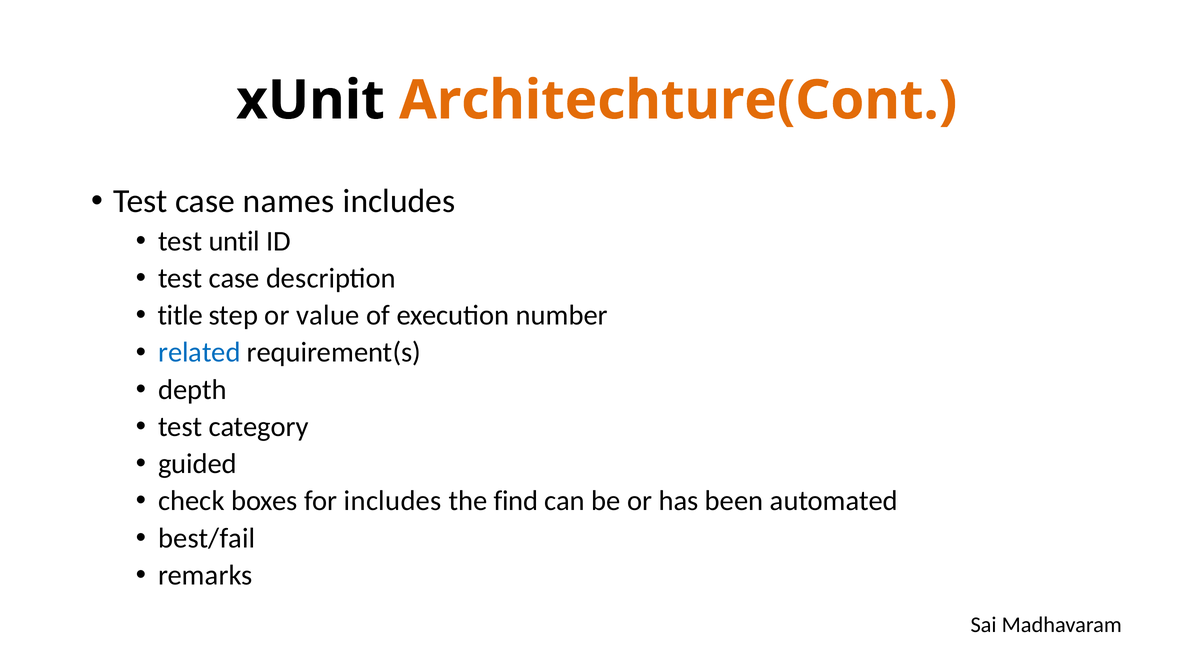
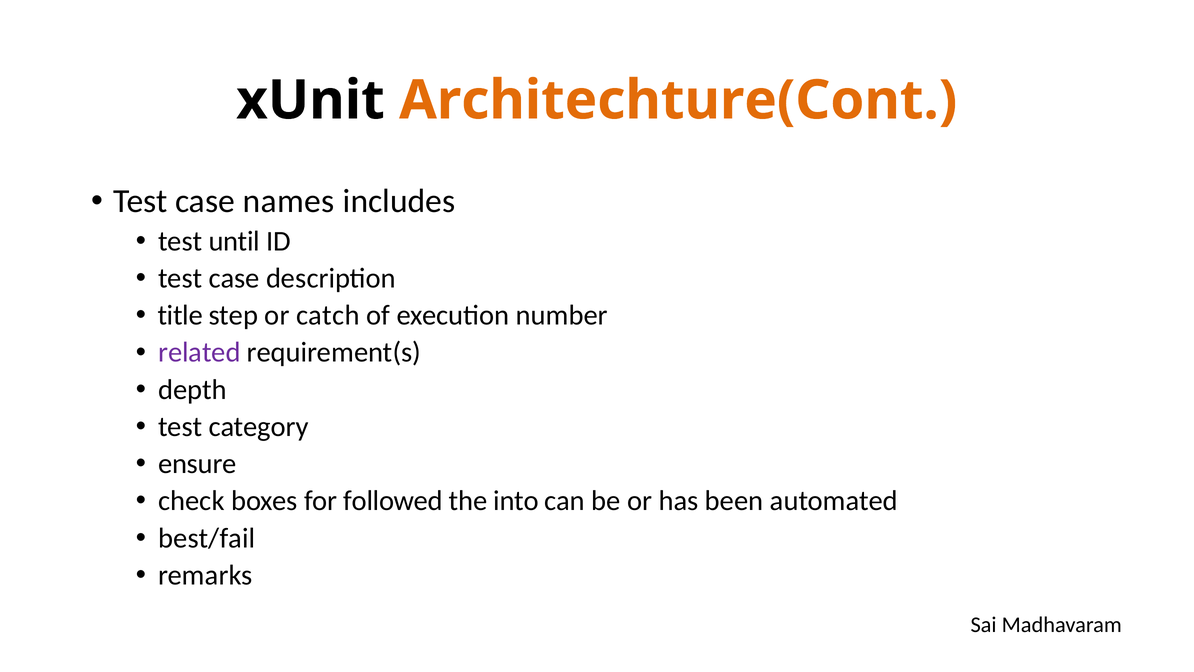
value: value -> catch
related colour: blue -> purple
guided: guided -> ensure
for includes: includes -> followed
find: find -> into
